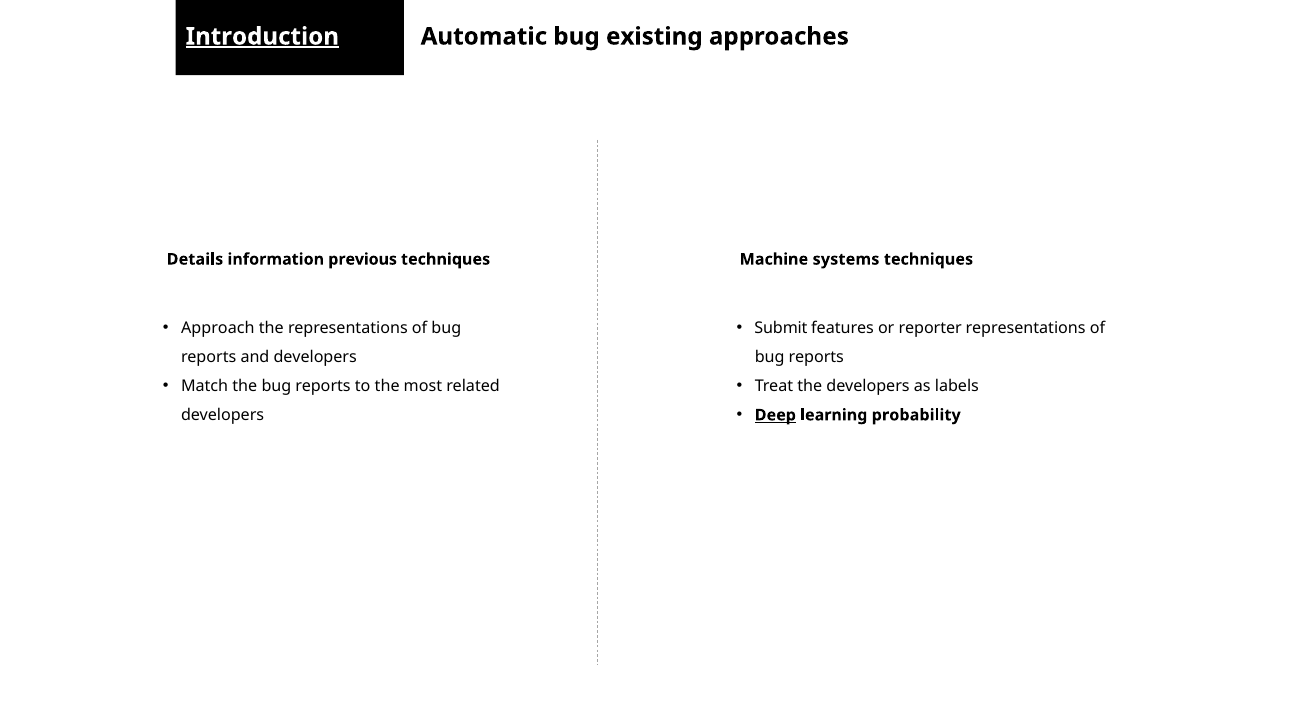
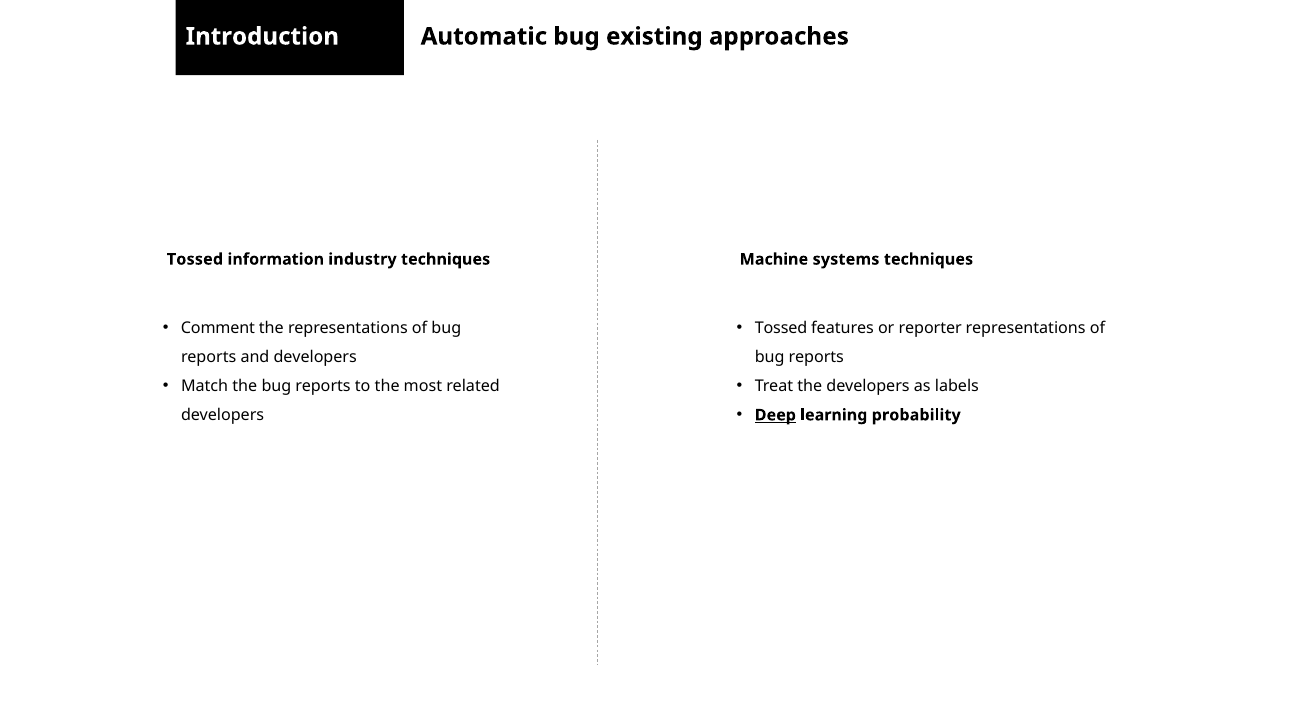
Introduction underline: present -> none
Details at (195, 259): Details -> Tossed
previous: previous -> industry
Approach: Approach -> Comment
Submit at (781, 328): Submit -> Tossed
